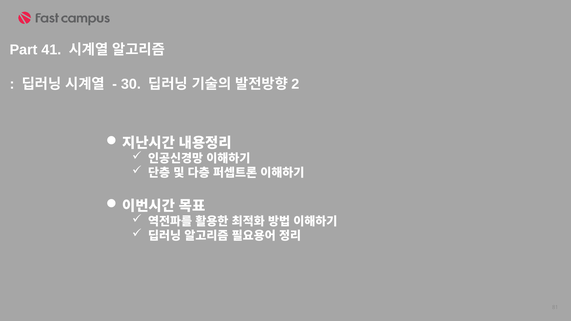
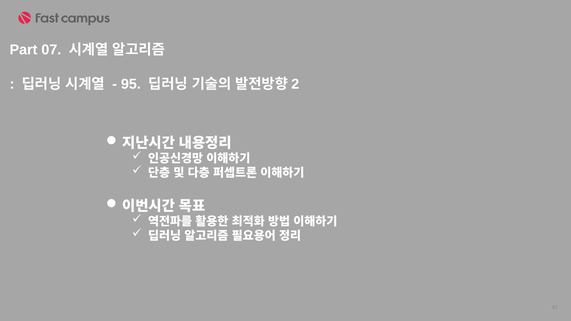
41: 41 -> 07
30: 30 -> 95
